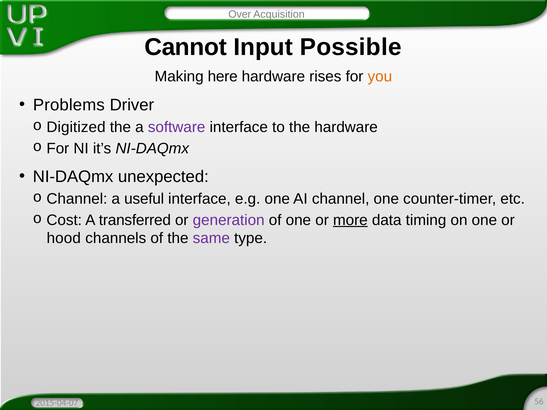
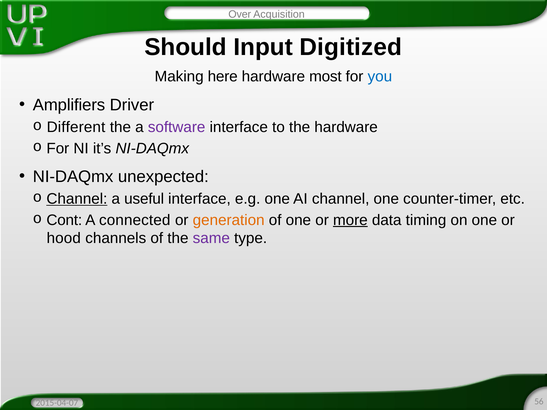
Cannot: Cannot -> Should
Possible: Possible -> Digitized
rises: rises -> most
you colour: orange -> blue
Problems: Problems -> Amplifiers
Digitized: Digitized -> Different
Channel at (77, 199) underline: none -> present
Cost: Cost -> Cont
transferred: transferred -> connected
generation colour: purple -> orange
